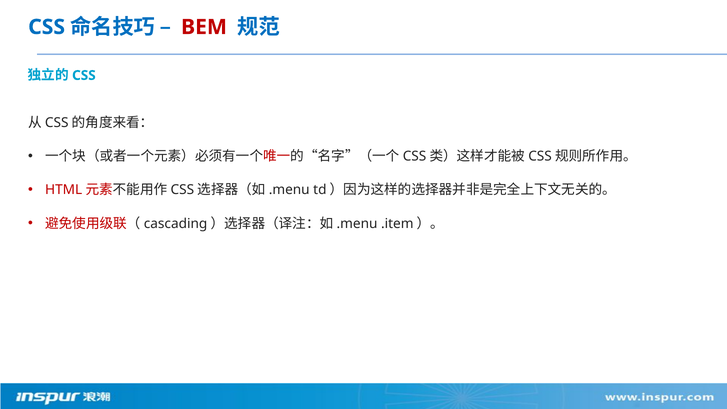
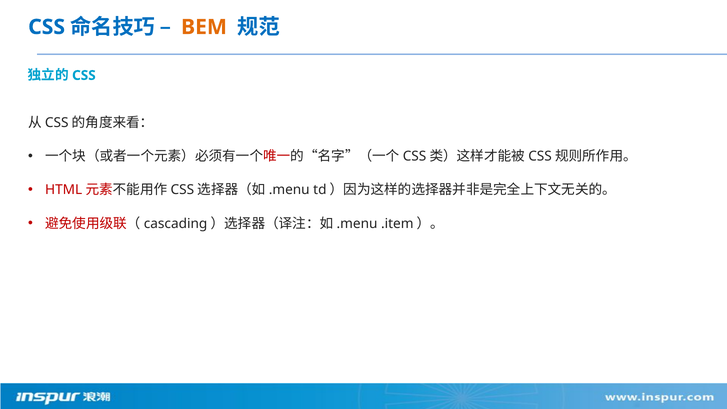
BEM colour: red -> orange
